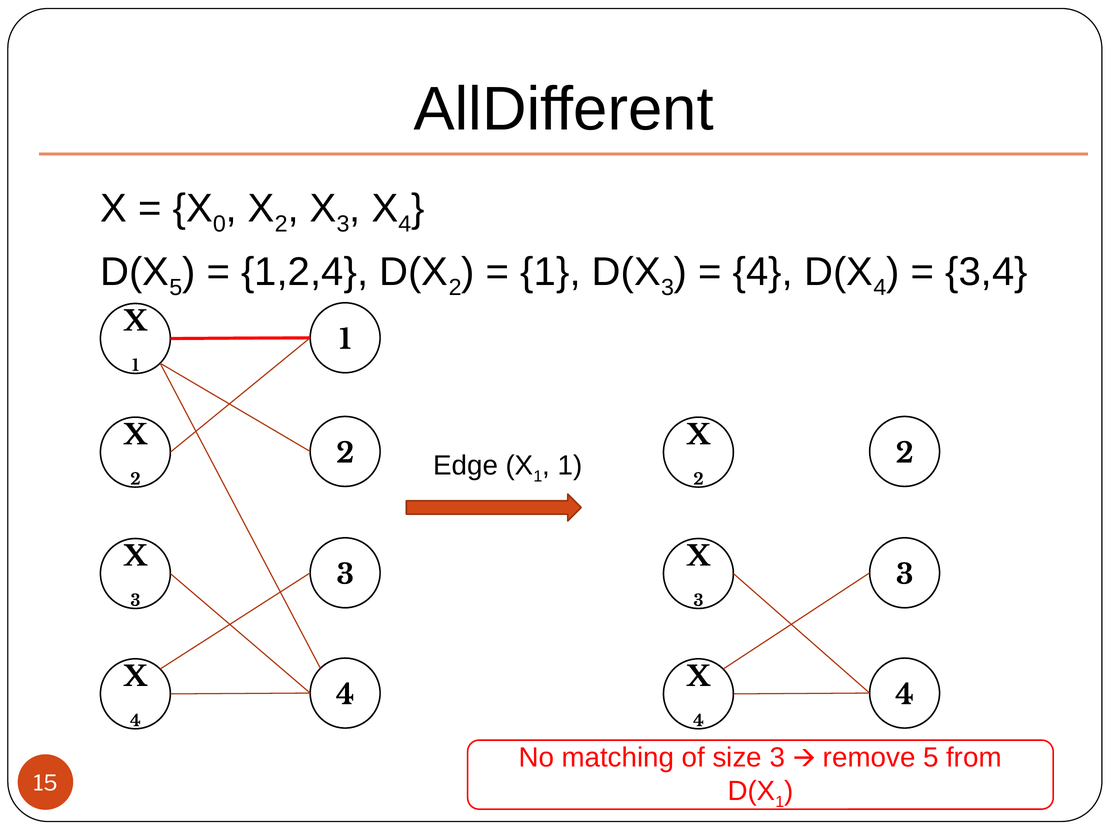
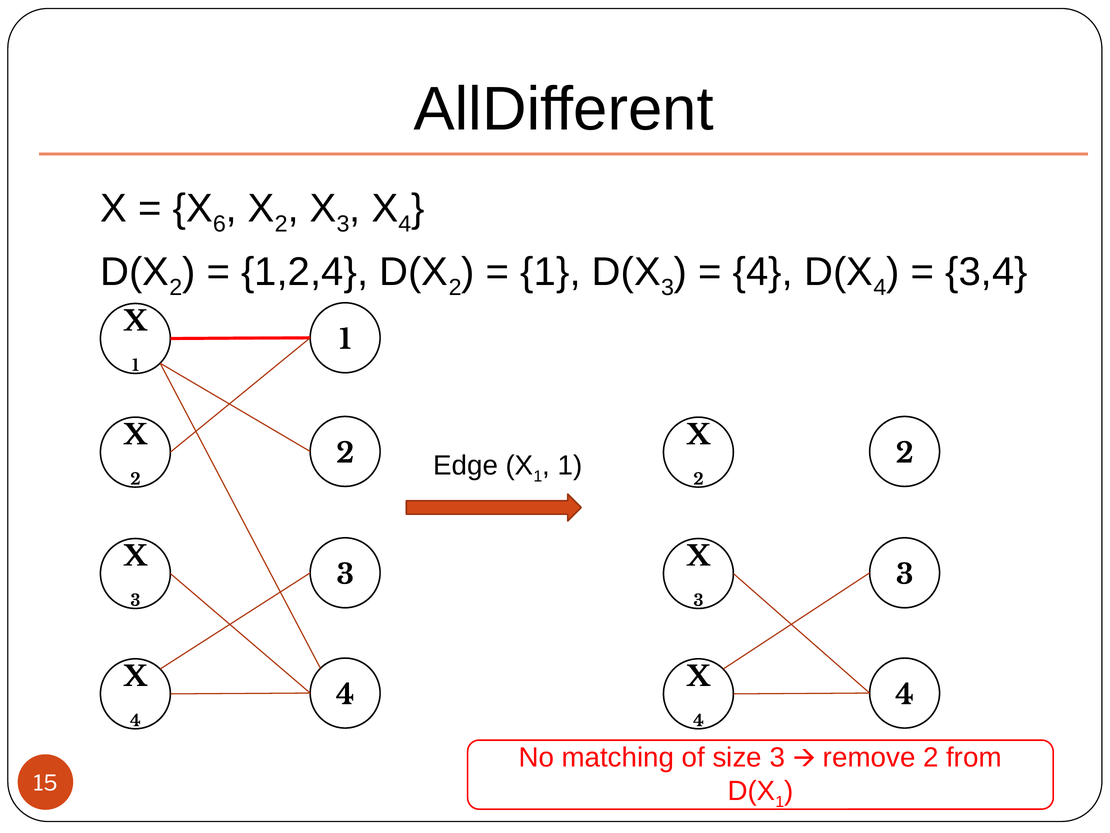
0: 0 -> 6
5 at (176, 287): 5 -> 2
remove 5: 5 -> 2
